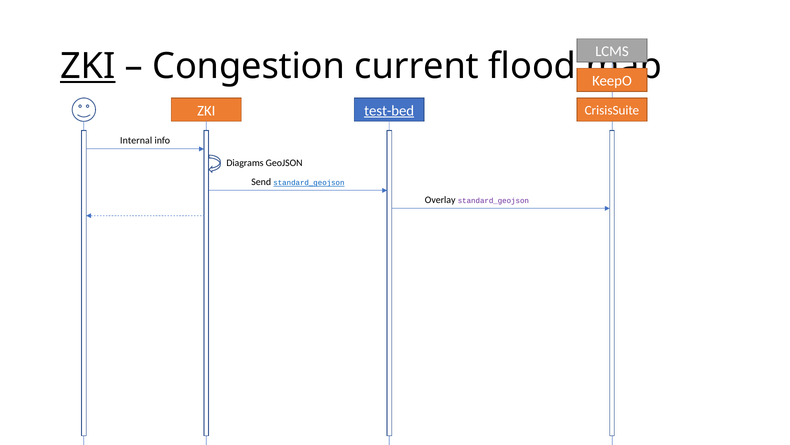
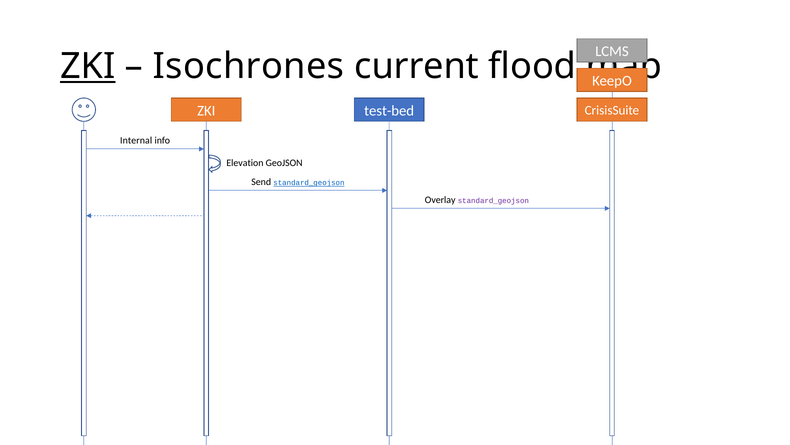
Congestion: Congestion -> Isochrones
test-bed underline: present -> none
Diagrams: Diagrams -> Elevation
